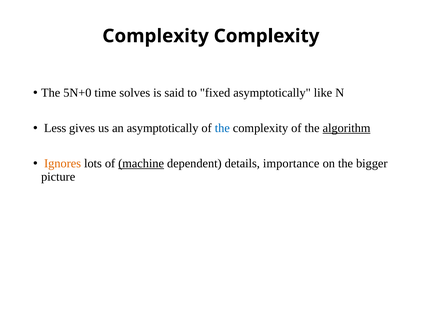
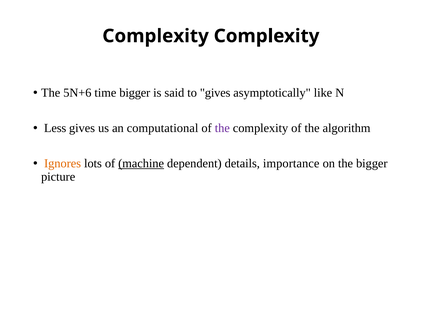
5N+0: 5N+0 -> 5N+6
time solves: solves -> bigger
to fixed: fixed -> gives
an asymptotically: asymptotically -> computational
the at (222, 128) colour: blue -> purple
algorithm underline: present -> none
